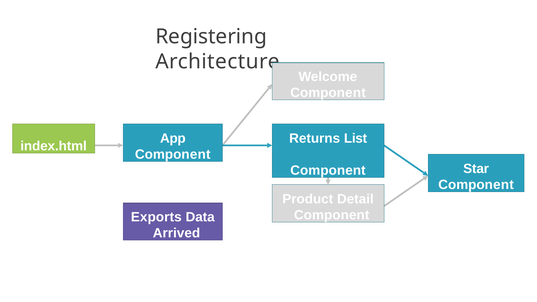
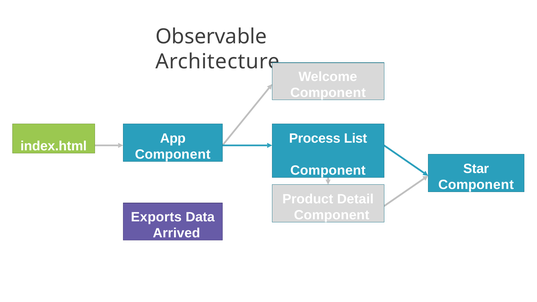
Registering: Registering -> Observable
Returns: Returns -> Process
